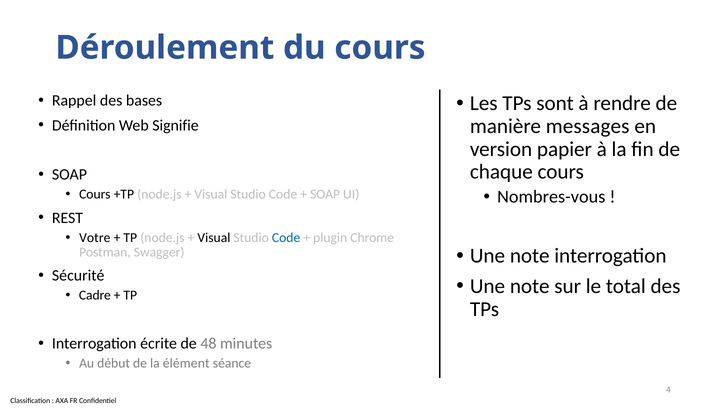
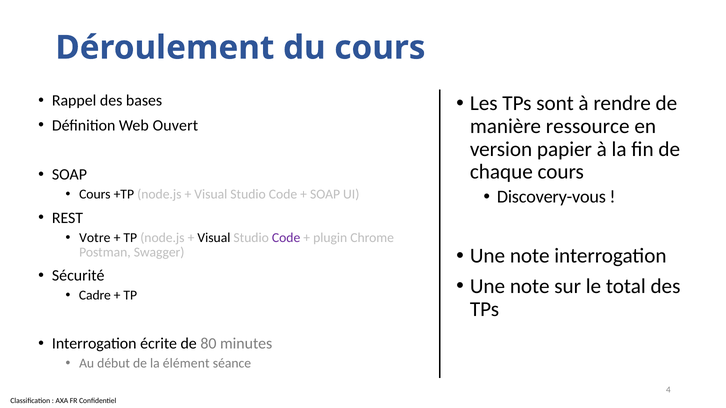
Signifie: Signifie -> Ouvert
messages: messages -> ressource
Nombres-vous: Nombres-vous -> Discovery-vous
Code at (286, 238) colour: blue -> purple
48: 48 -> 80
